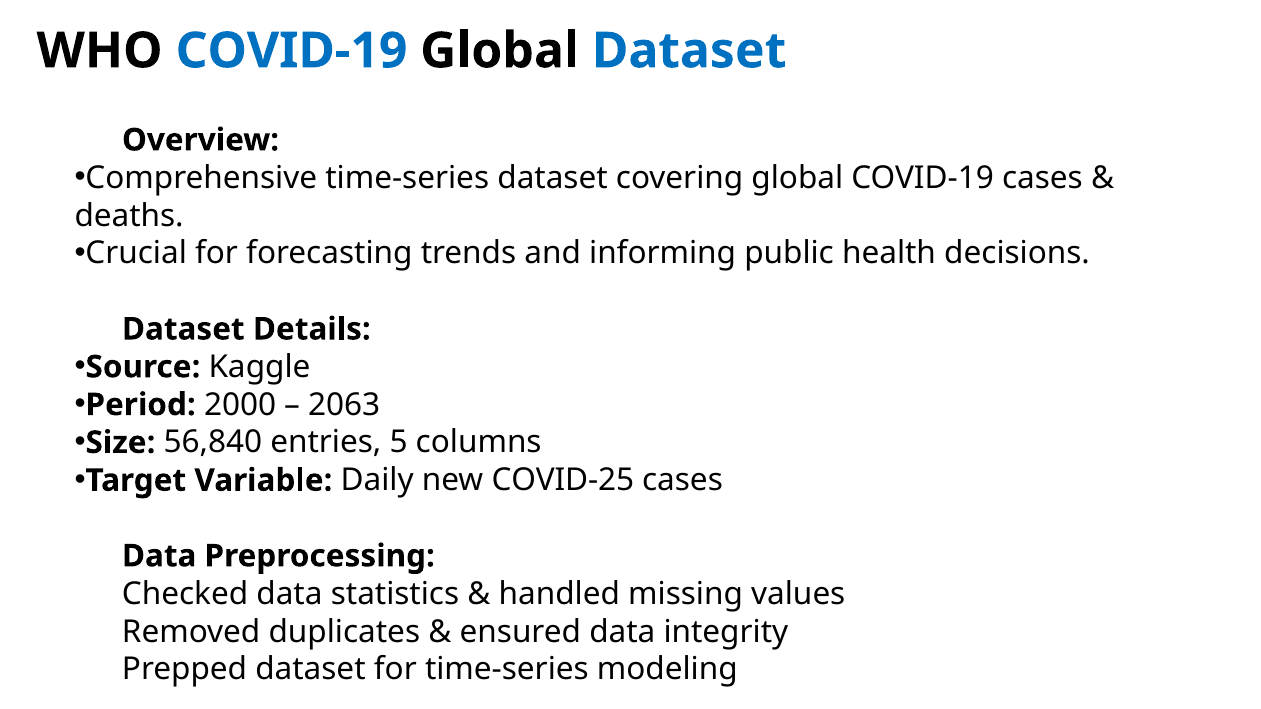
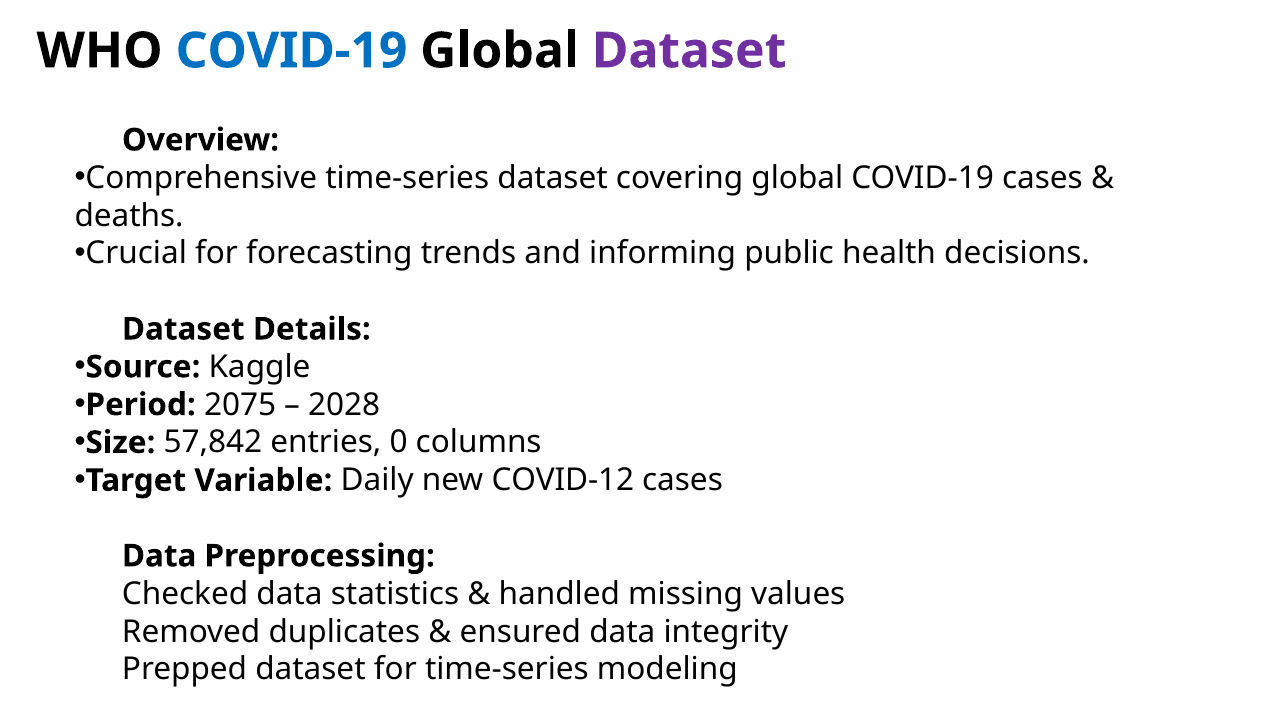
Dataset at (689, 51) colour: blue -> purple
2000: 2000 -> 2075
2063: 2063 -> 2028
56,840: 56,840 -> 57,842
5: 5 -> 0
COVID-25: COVID-25 -> COVID-12
